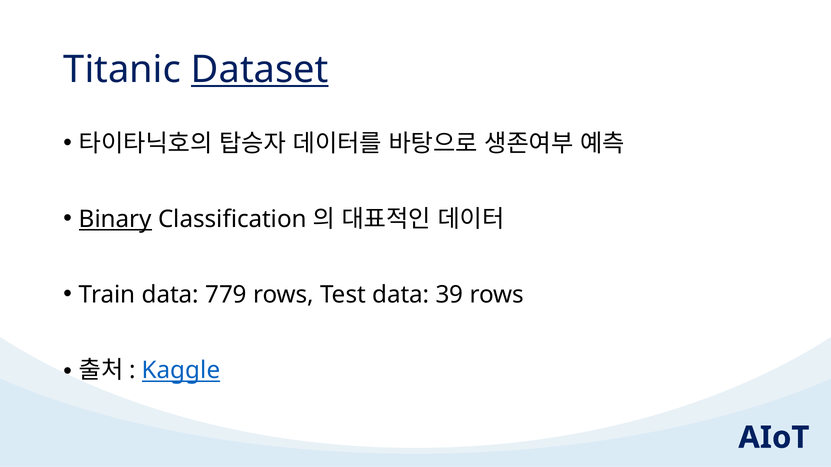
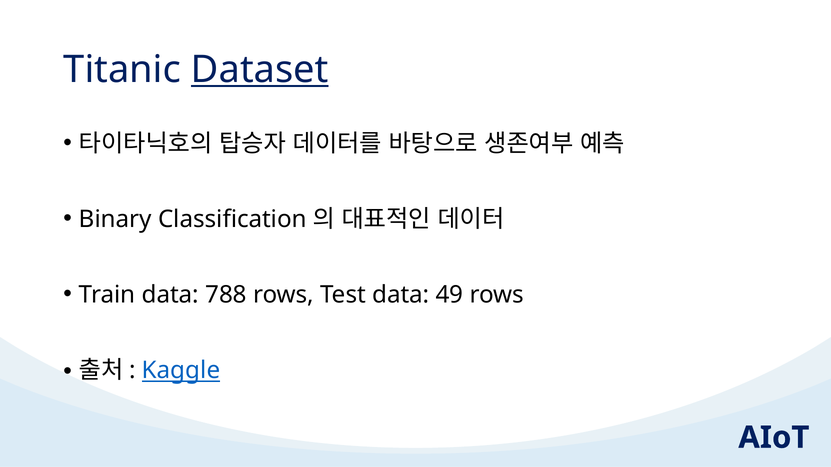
Binary underline: present -> none
779: 779 -> 788
39: 39 -> 49
